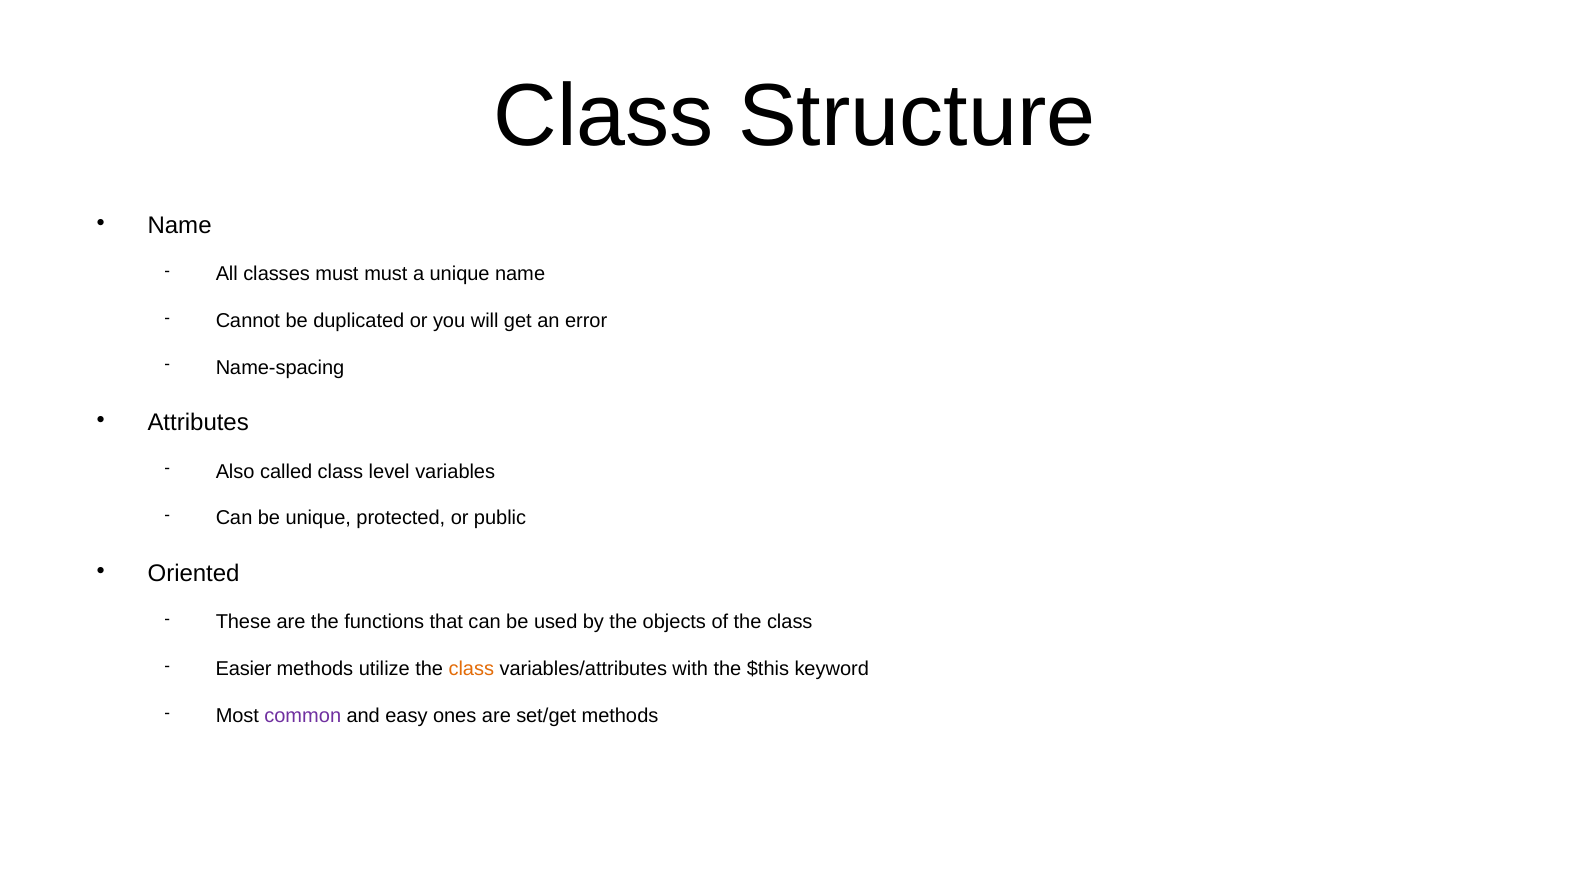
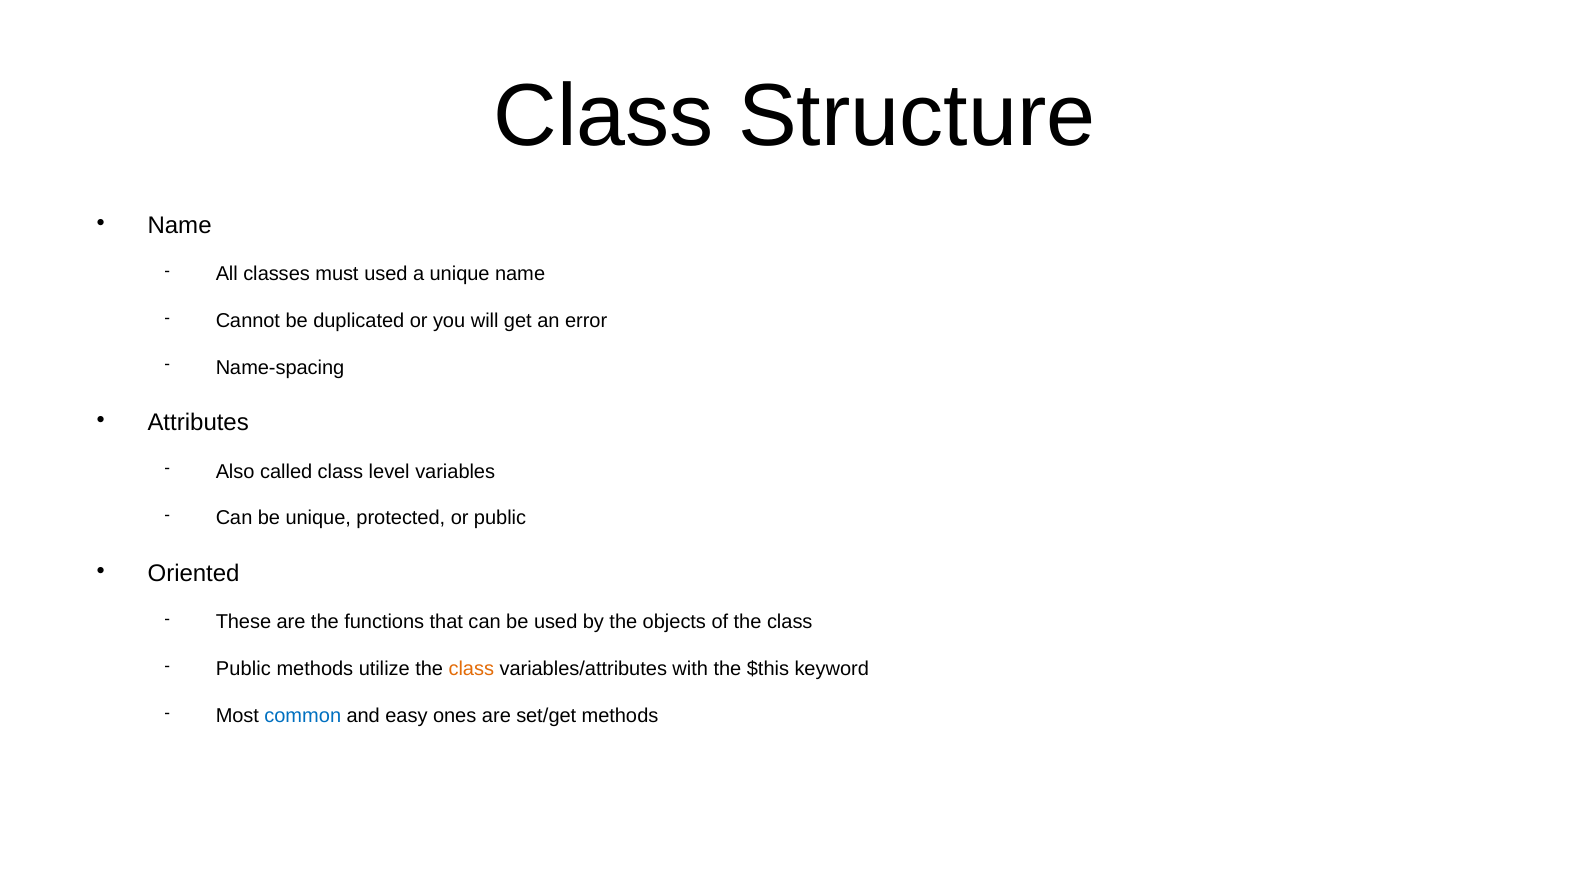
must must: must -> used
Easier at (244, 669): Easier -> Public
common colour: purple -> blue
